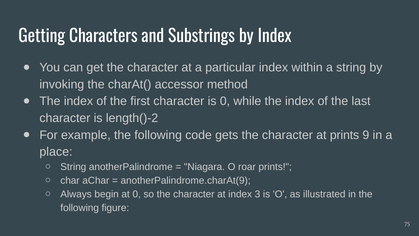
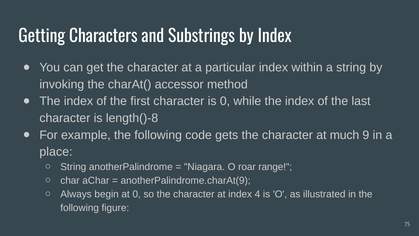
length()-2: length()-2 -> length()-8
at prints: prints -> much
roar prints: prints -> range
3: 3 -> 4
